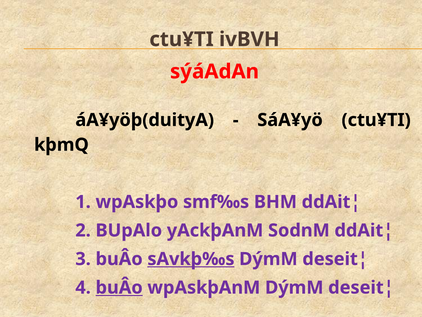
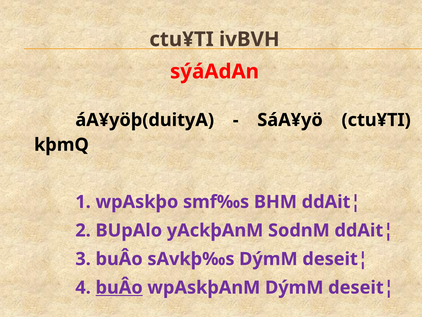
sAvkþ‰s underline: present -> none
